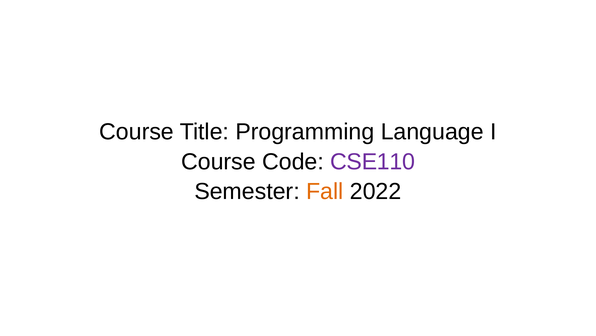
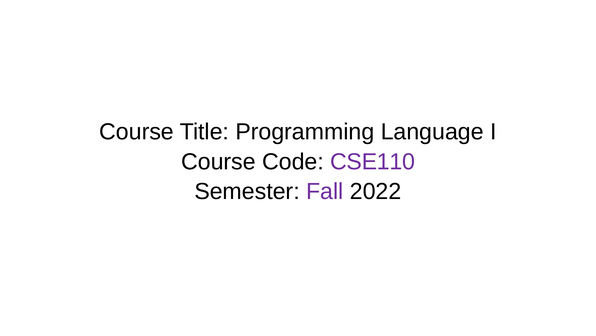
Fall colour: orange -> purple
